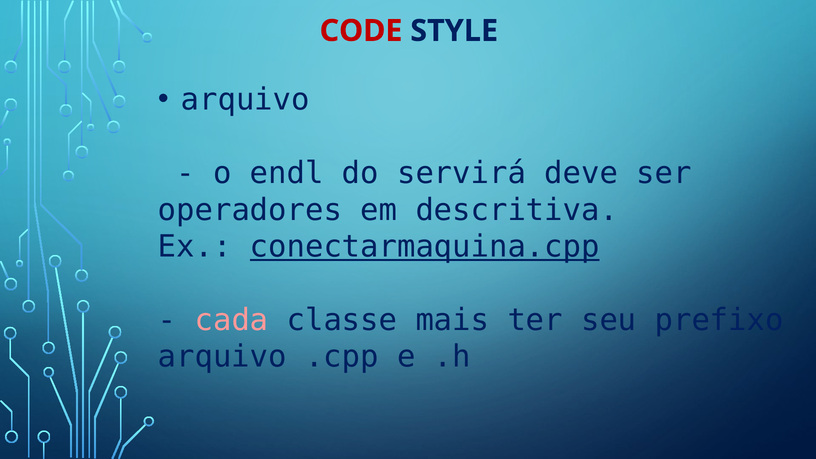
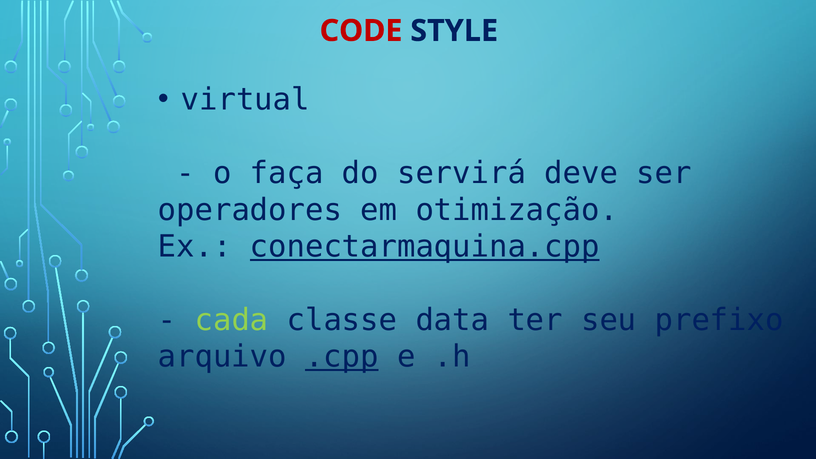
arquivo at (245, 100): arquivo -> virtual
endl: endl -> faça
descritiva: descritiva -> otimização
cada colour: pink -> light green
mais: mais -> data
.cpp underline: none -> present
